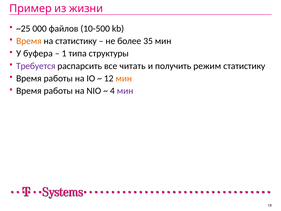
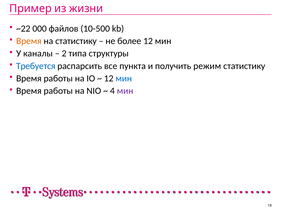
~25: ~25 -> ~22
более 35: 35 -> 12
буфера: буфера -> каналы
1: 1 -> 2
Требуется colour: purple -> blue
читать: читать -> пункта
мин at (124, 78) colour: orange -> blue
